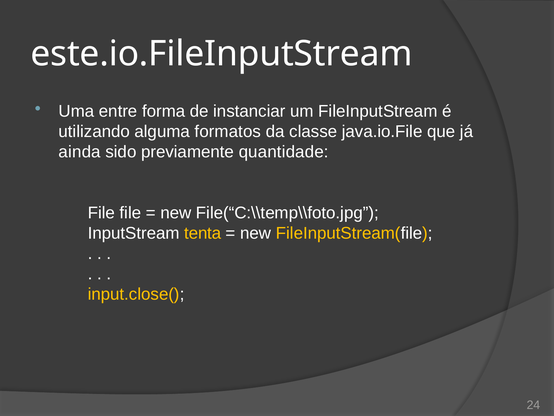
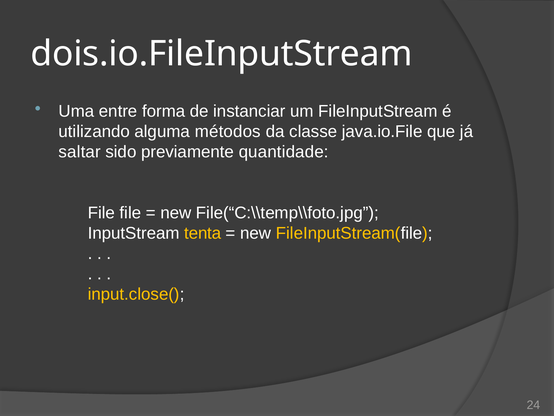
este.io.FileInputStream: este.io.FileInputStream -> dois.io.FileInputStream
formatos: formatos -> métodos
ainda: ainda -> saltar
